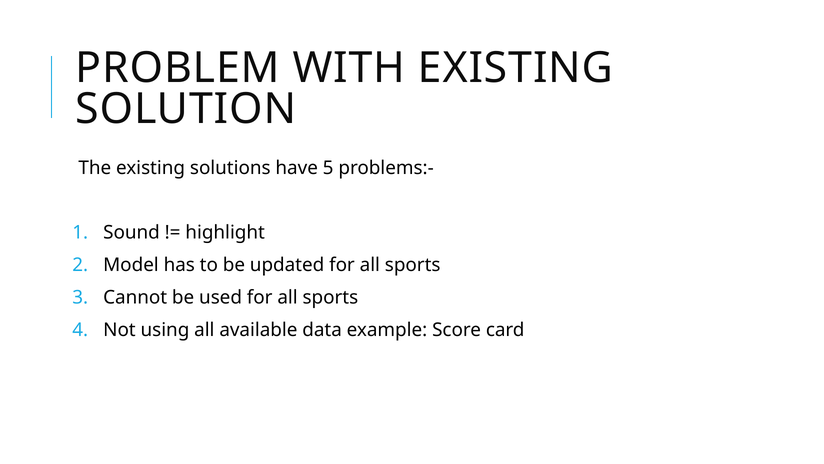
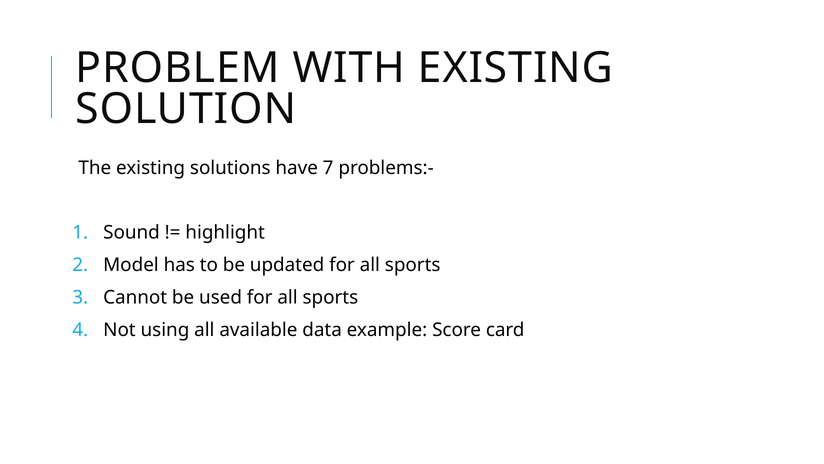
5: 5 -> 7
